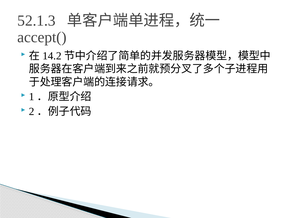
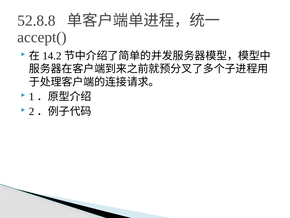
52.1.3: 52.1.3 -> 52.8.8
